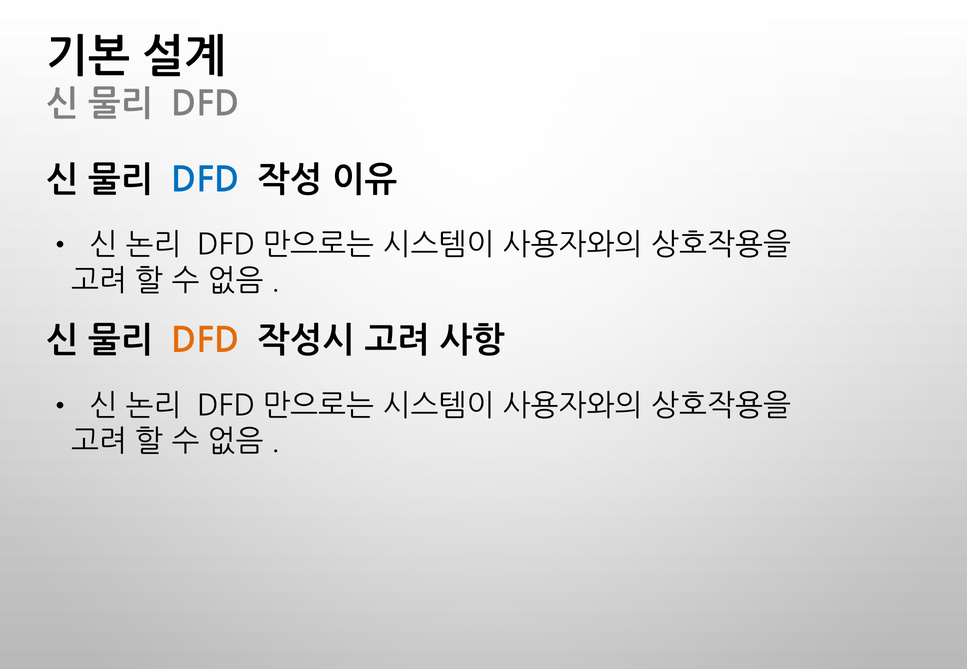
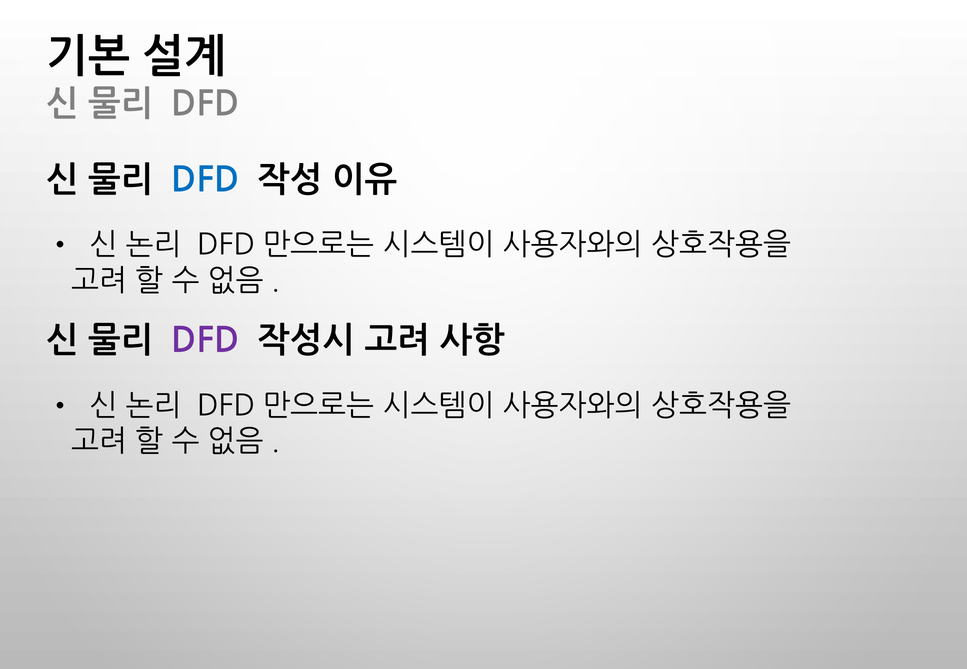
DFD at (205, 341) colour: orange -> purple
